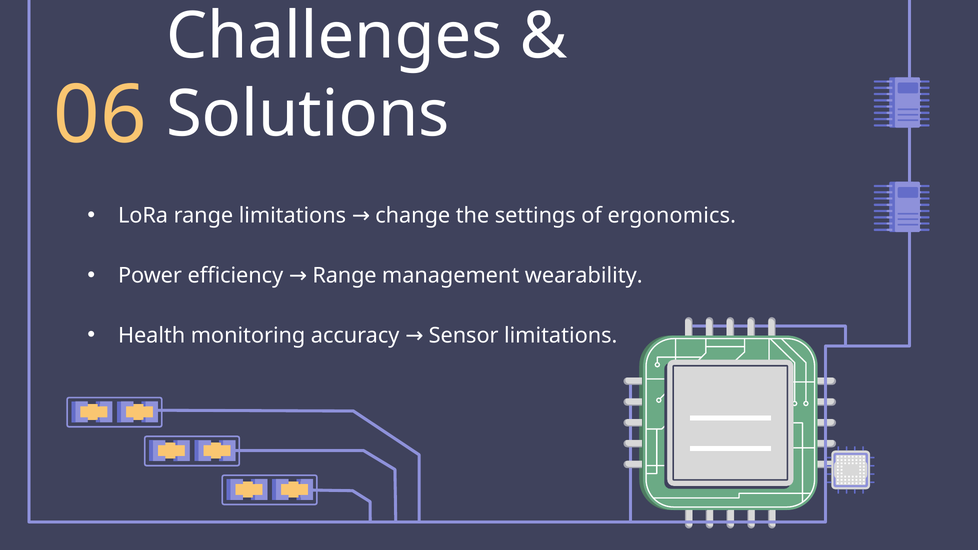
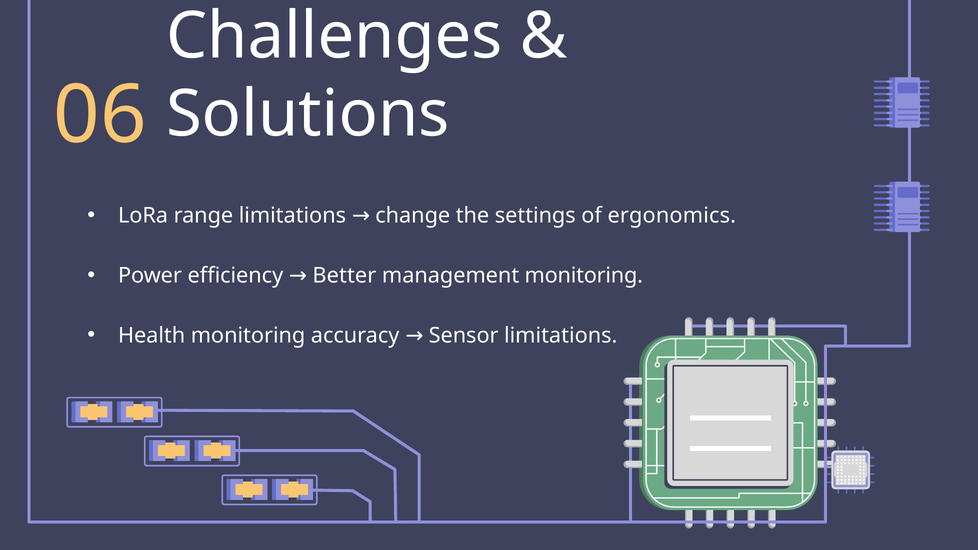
efficiency Range: Range -> Better
management wearability: wearability -> monitoring
